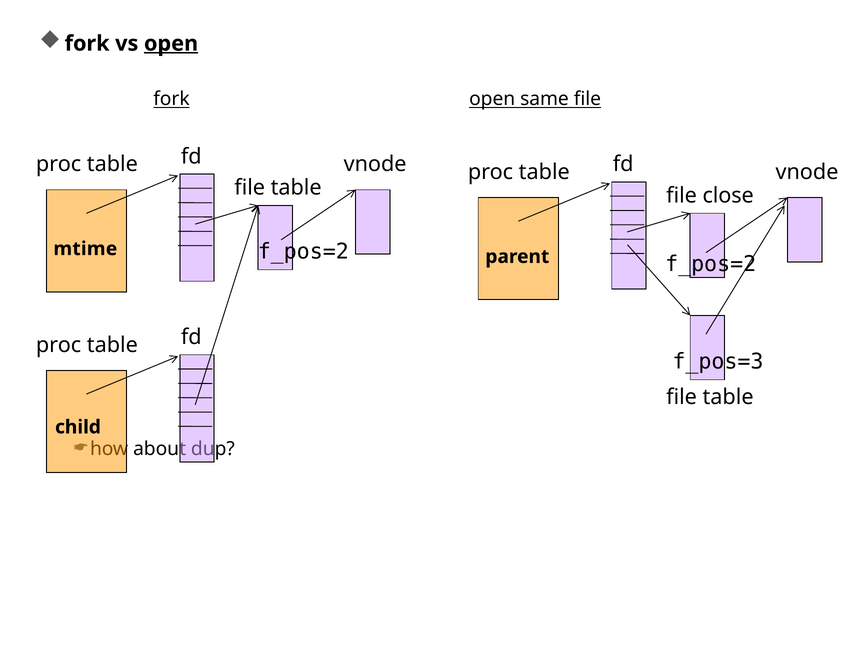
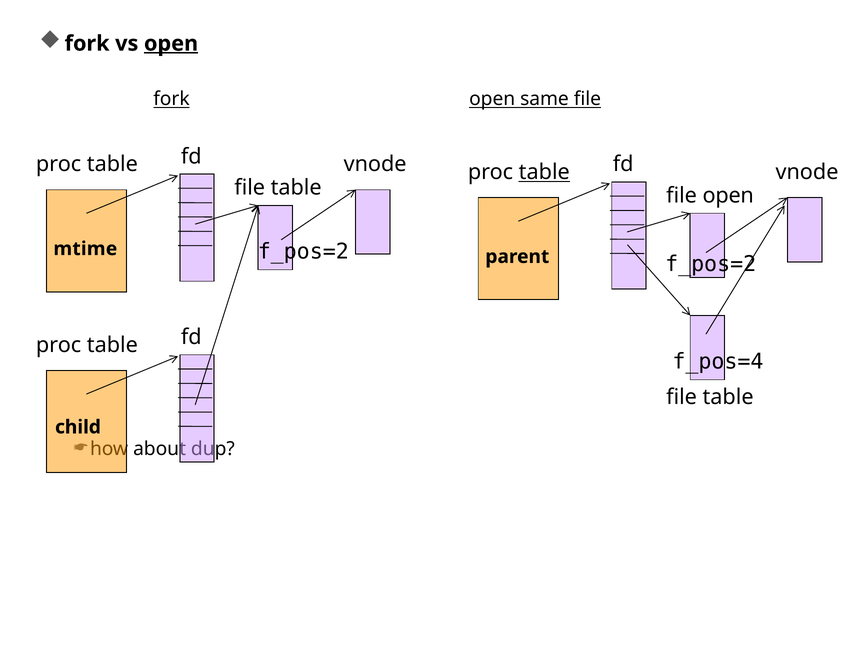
table at (544, 172) underline: none -> present
file close: close -> open
f_pos=3: f_pos=3 -> f_pos=4
